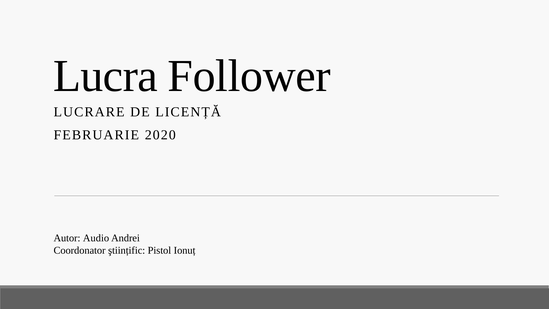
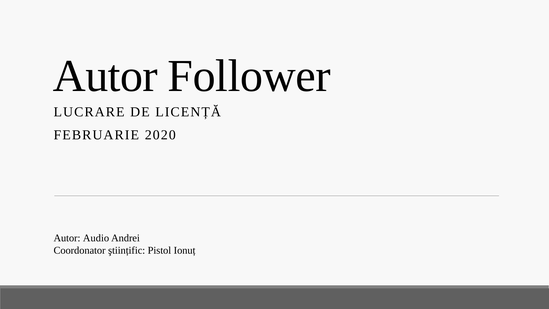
Lucra at (105, 76): Lucra -> Autor
